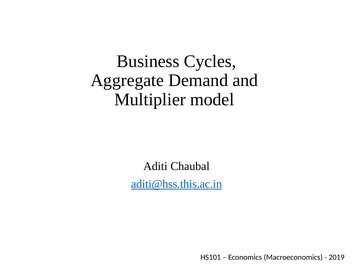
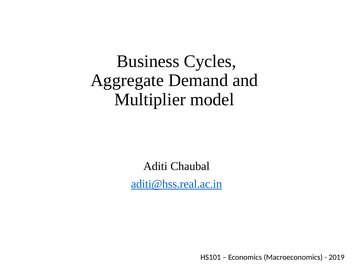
aditi@hss.this.ac.in: aditi@hss.this.ac.in -> aditi@hss.real.ac.in
